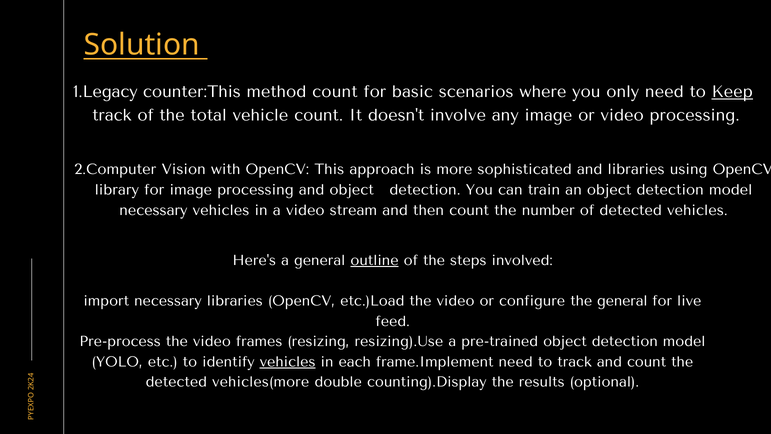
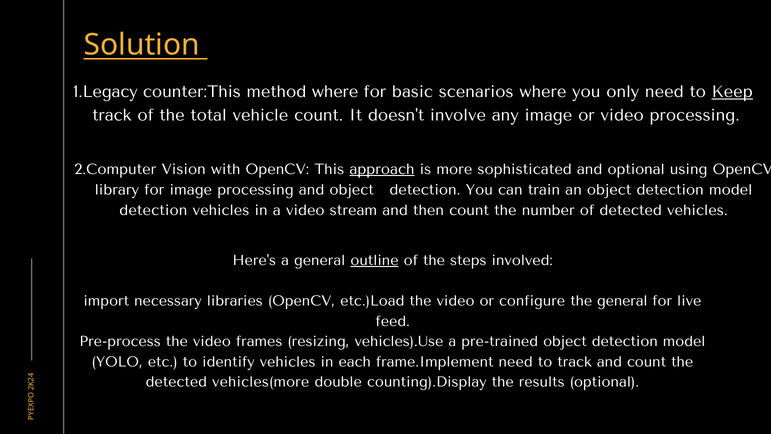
method count: count -> where
approach underline: none -> present
and libraries: libraries -> optional
necessary at (153, 210): necessary -> detection
resizing).Use: resizing).Use -> vehicles).Use
vehicles at (288, 362) underline: present -> none
